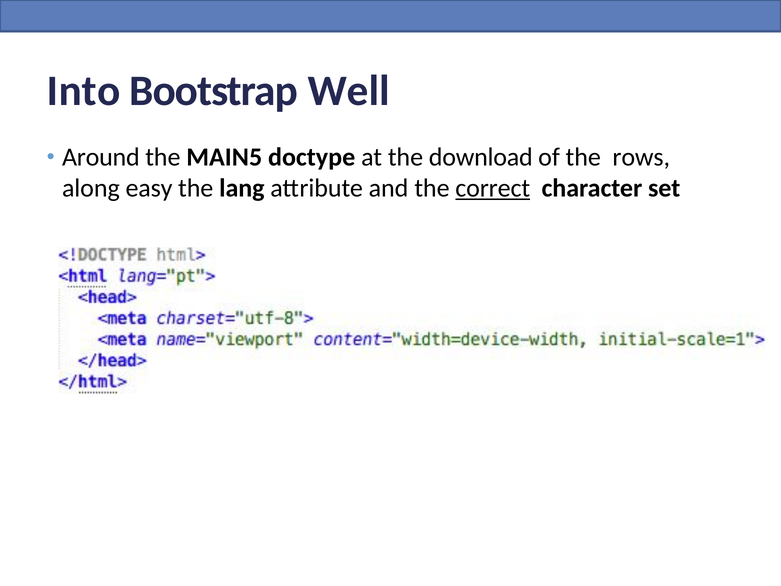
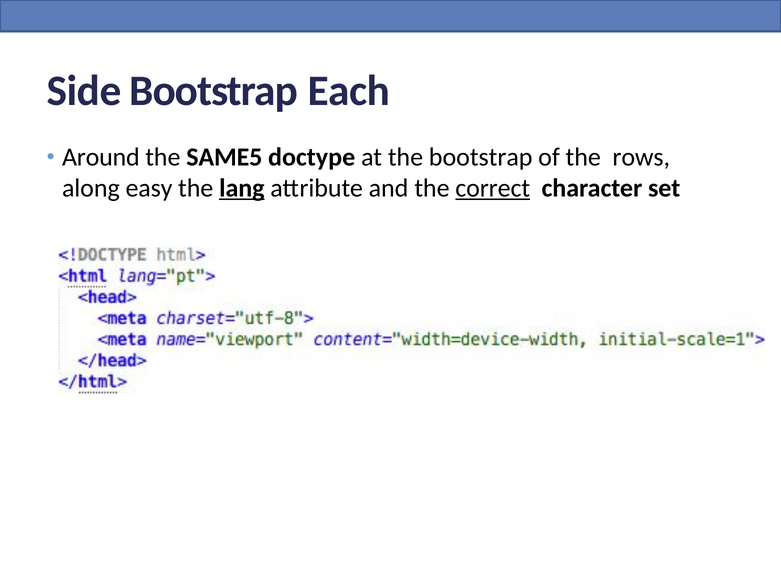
Into: Into -> Side
Well: Well -> Each
MAIN5: MAIN5 -> SAME5
the download: download -> bootstrap
lang underline: none -> present
